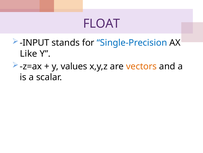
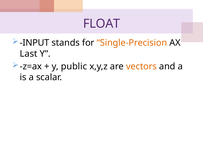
Single-Precision colour: blue -> orange
Like: Like -> Last
values: values -> public
